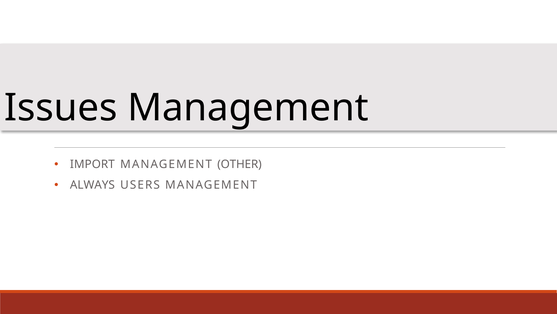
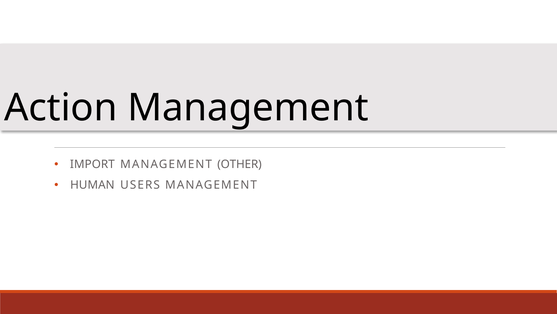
Issues: Issues -> Action
ALWAYS: ALWAYS -> HUMAN
